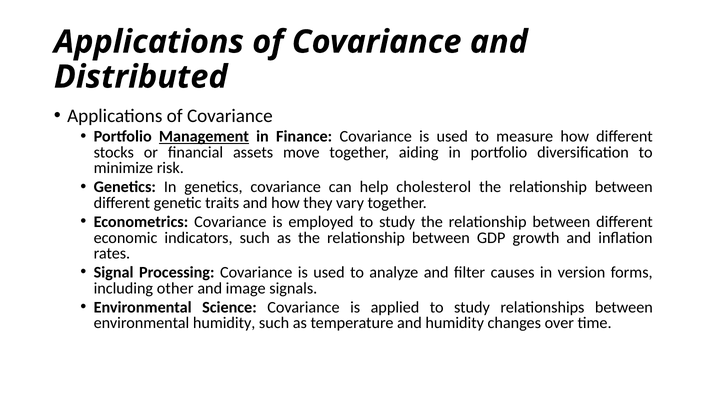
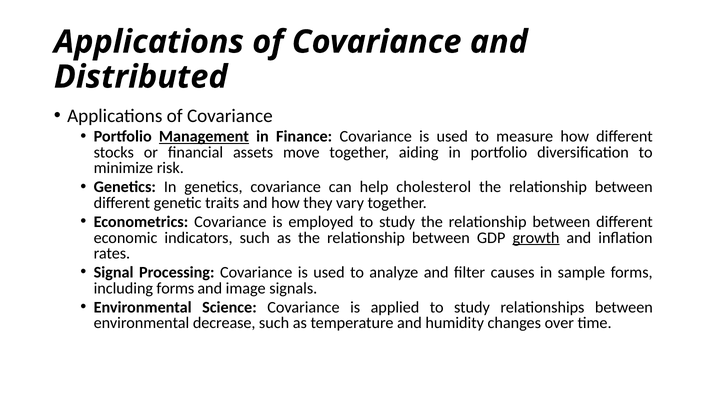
growth underline: none -> present
version: version -> sample
including other: other -> forms
environmental humidity: humidity -> decrease
